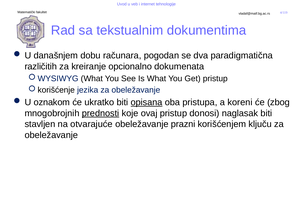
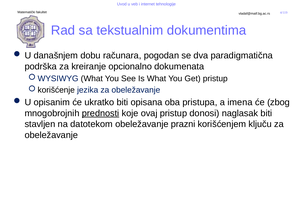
različitih: različitih -> podrška
oznakom: oznakom -> opisanim
opisana underline: present -> none
koreni: koreni -> imena
otvarajuće: otvarajuće -> datotekom
